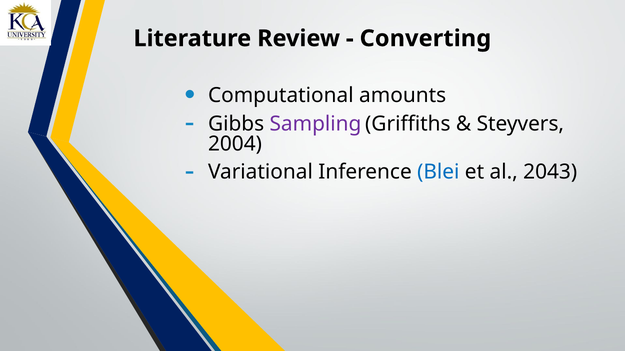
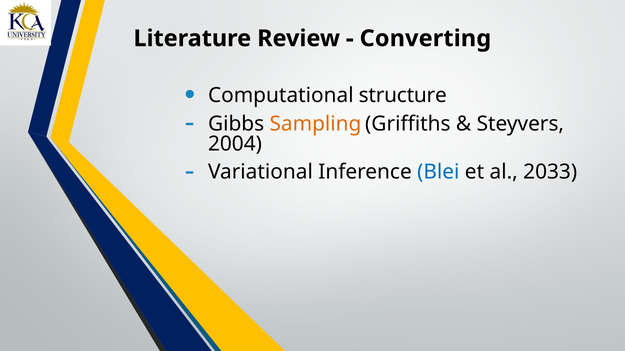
amounts: amounts -> structure
Sampling colour: purple -> orange
2043: 2043 -> 2033
